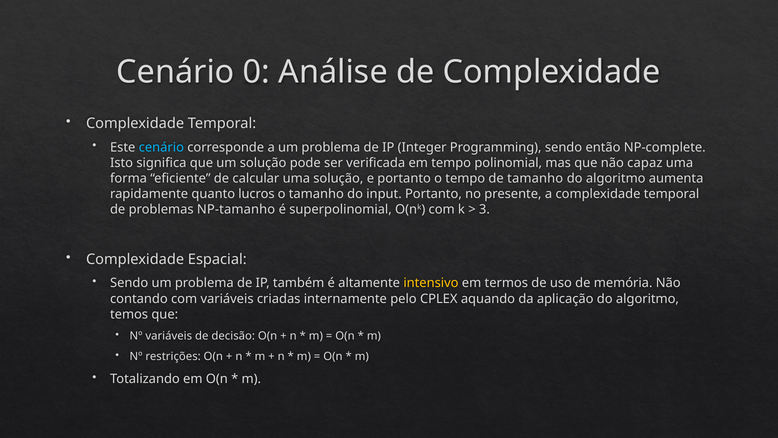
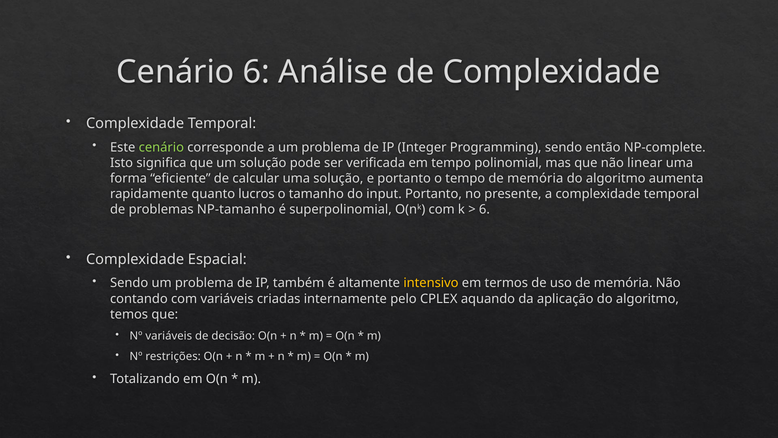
Cenário 0: 0 -> 6
cenário at (161, 147) colour: light blue -> light green
capaz: capaz -> linear
tempo de tamanho: tamanho -> memória
3 at (484, 209): 3 -> 6
